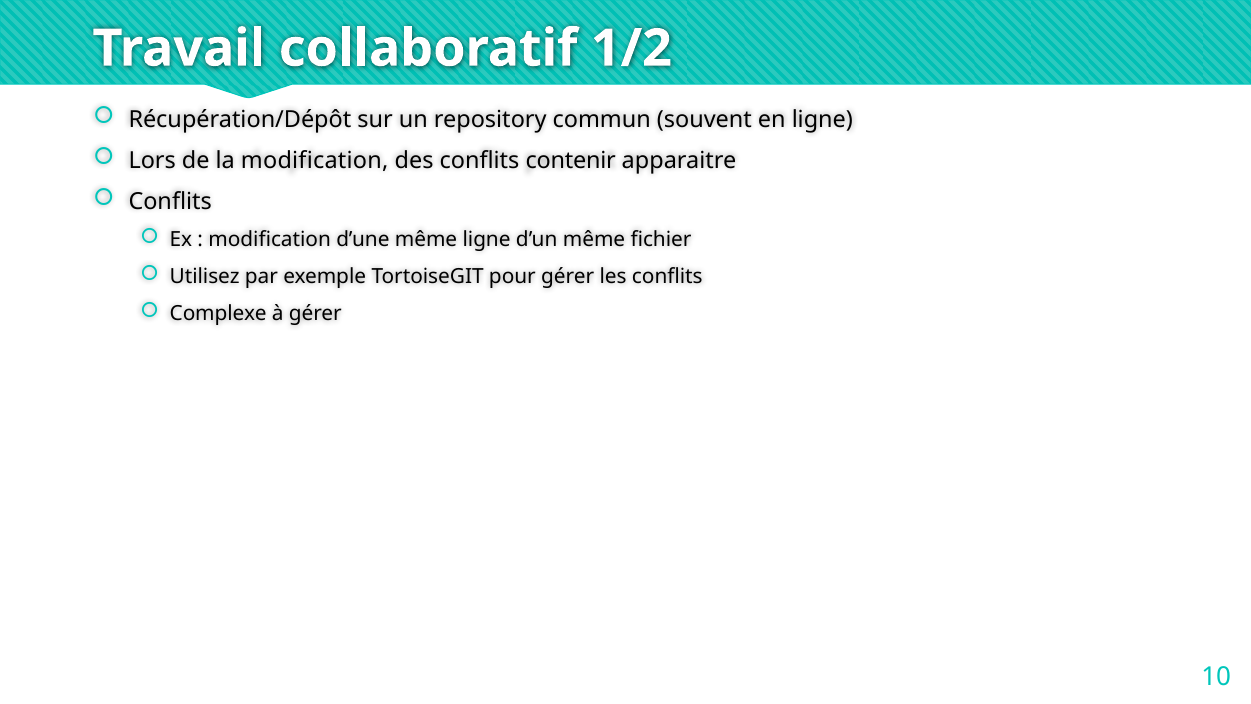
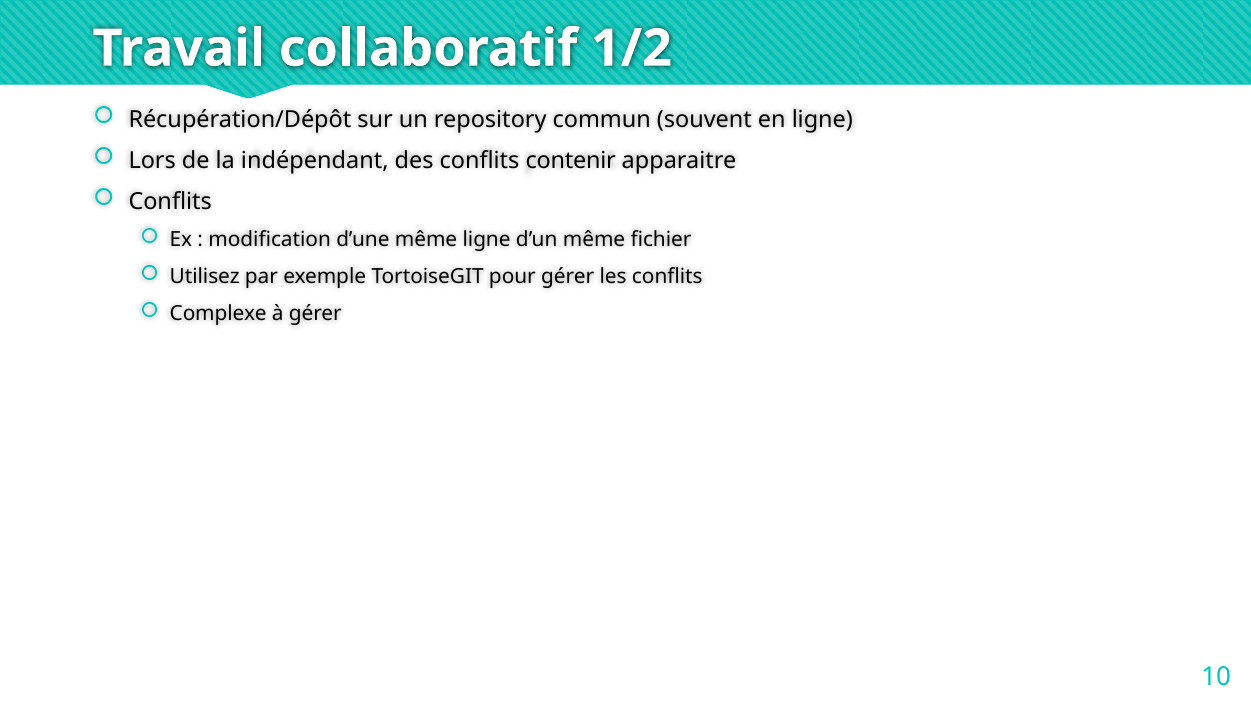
la modification: modification -> indépendant
